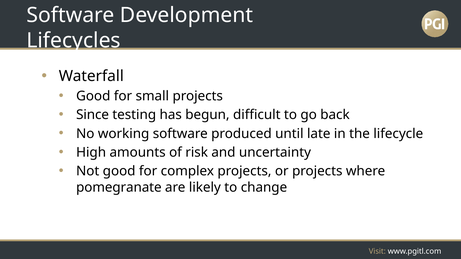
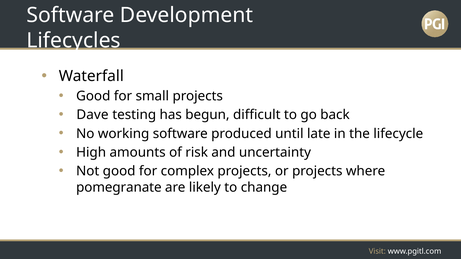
Since: Since -> Dave
